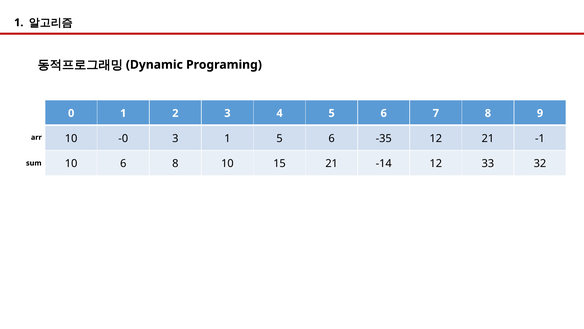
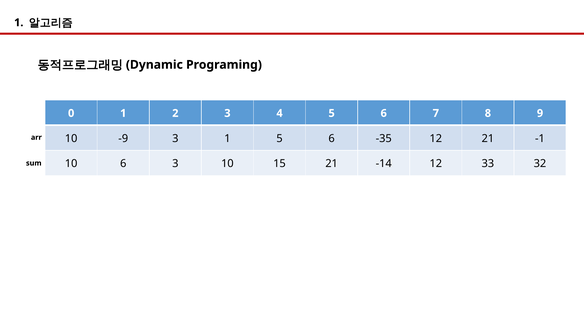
-0: -0 -> -9
6 8: 8 -> 3
